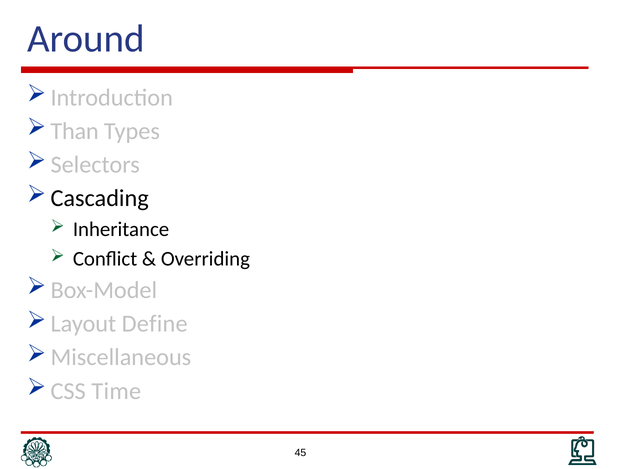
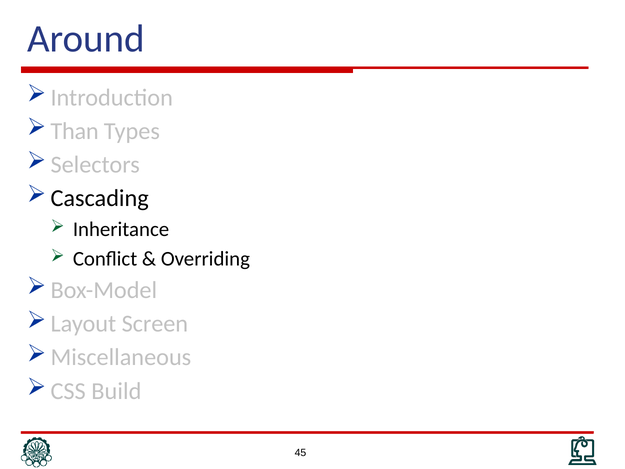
Define: Define -> Screen
Time: Time -> Build
